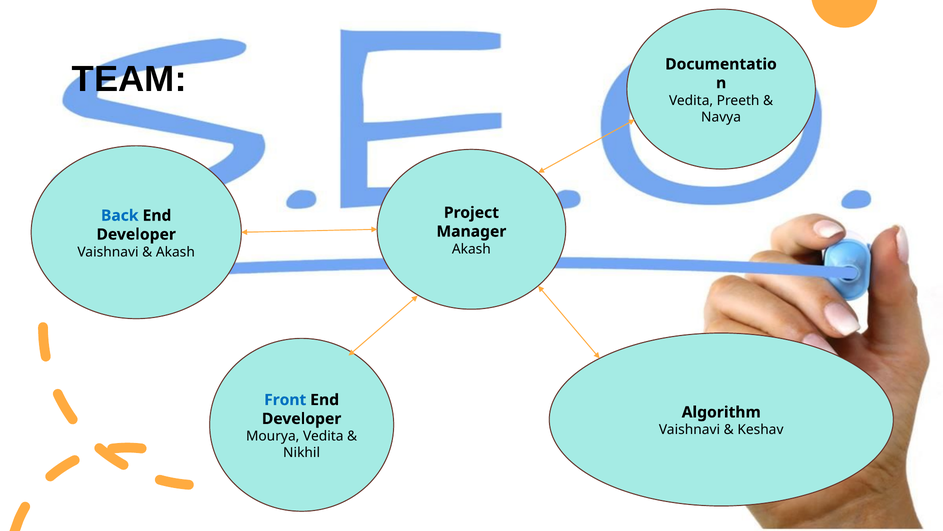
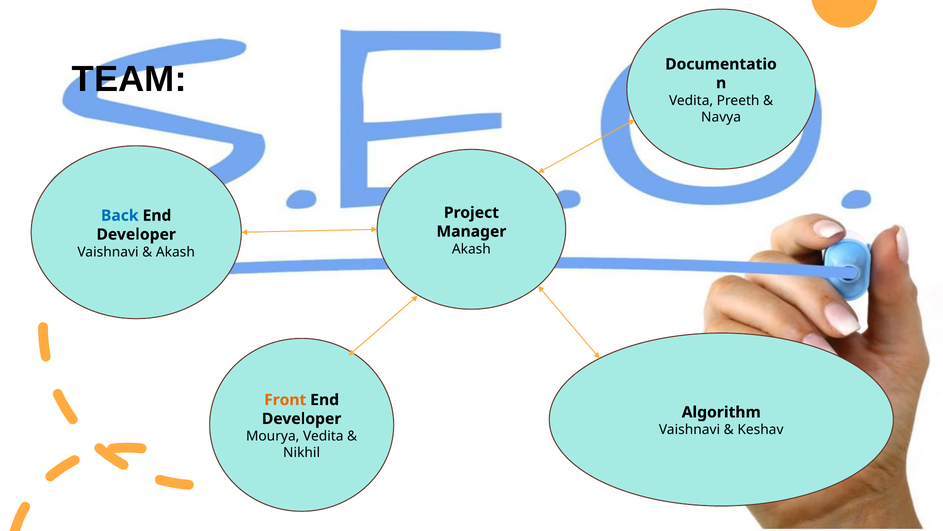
Front colour: blue -> orange
